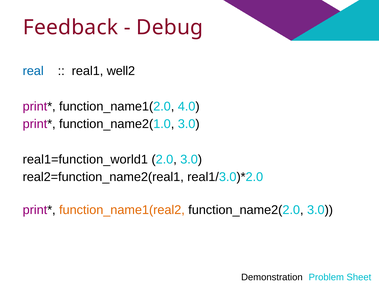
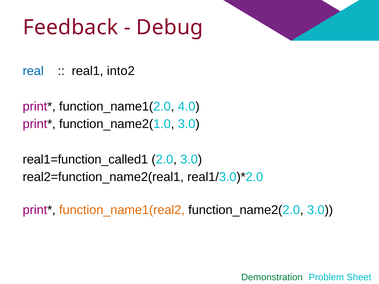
well2: well2 -> into2
real1=function_world1: real1=function_world1 -> real1=function_called1
Demonstration colour: black -> green
